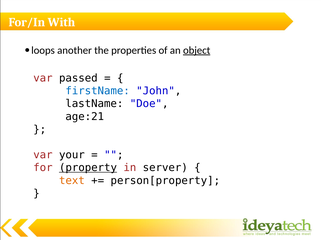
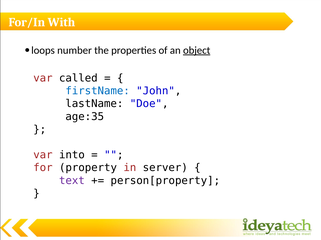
another: another -> number
passed: passed -> called
age:21: age:21 -> age:35
your: your -> into
property underline: present -> none
text colour: orange -> purple
